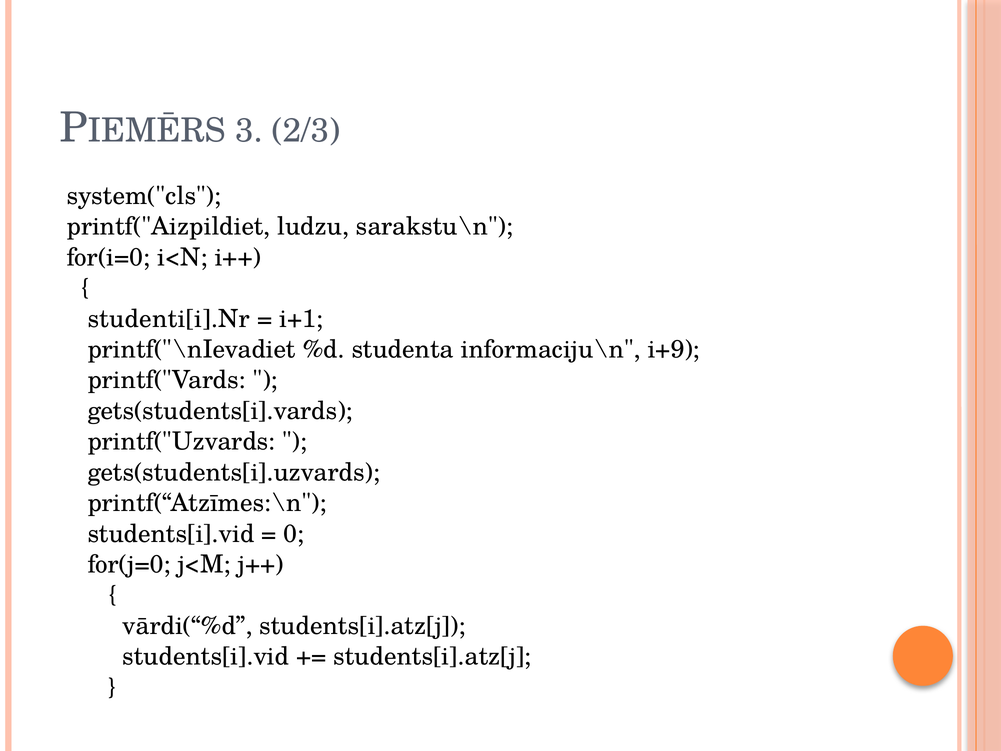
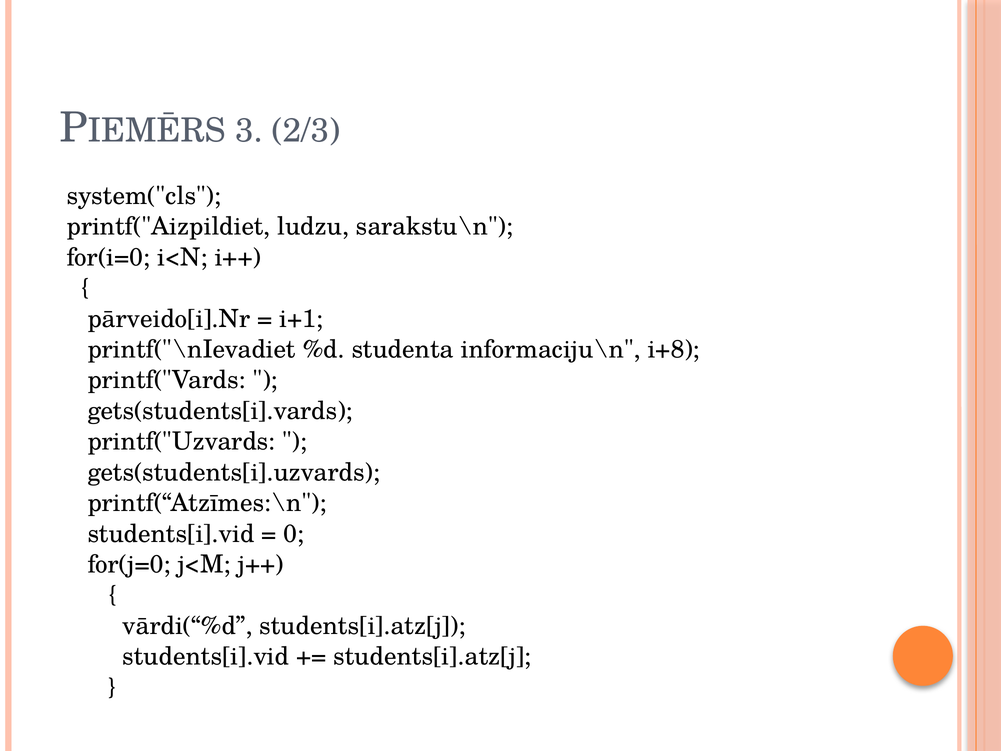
studenti[i].Nr: studenti[i].Nr -> pārveido[i].Nr
i+9: i+9 -> i+8
